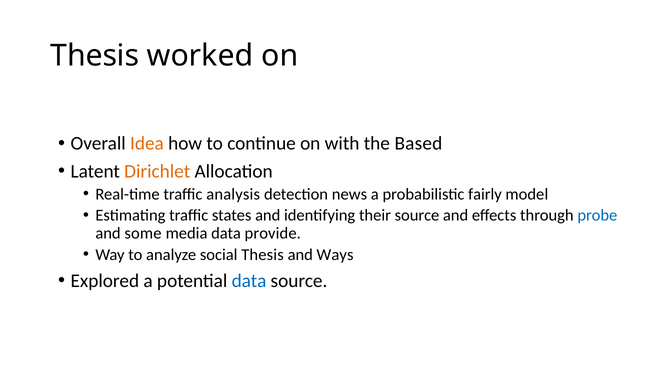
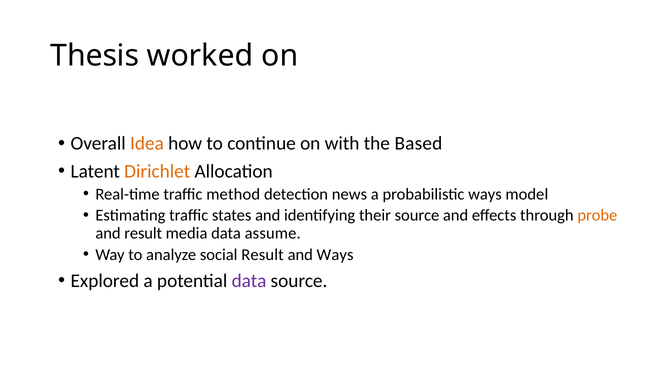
analysis: analysis -> method
probabilistic fairly: fairly -> ways
probe colour: blue -> orange
and some: some -> result
provide: provide -> assume
social Thesis: Thesis -> Result
data at (249, 281) colour: blue -> purple
